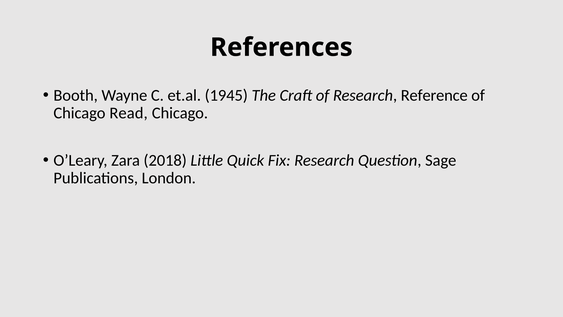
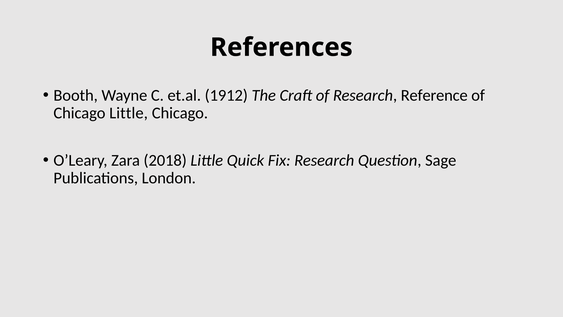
1945: 1945 -> 1912
Chicago Read: Read -> Little
